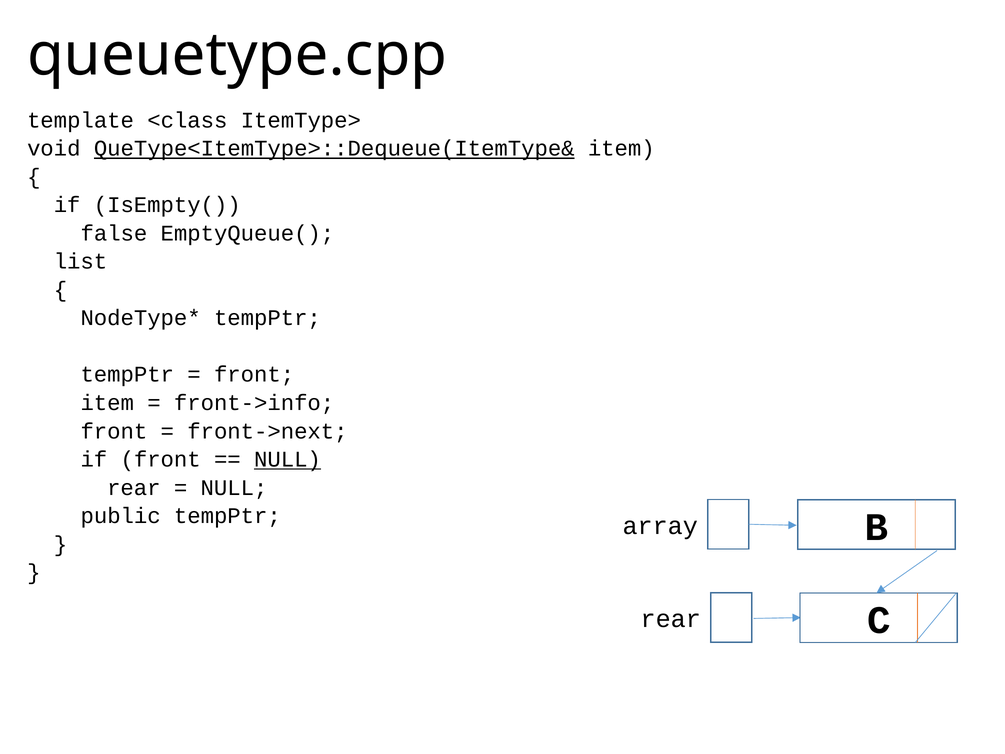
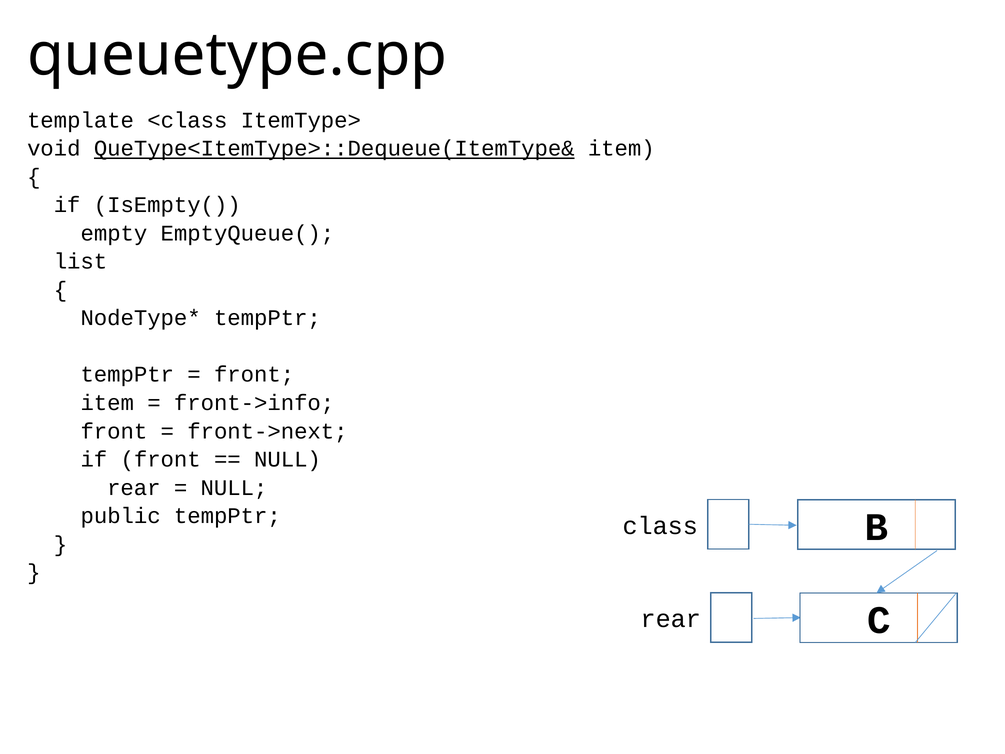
false: false -> empty
NULL at (287, 459) underline: present -> none
array: array -> class
